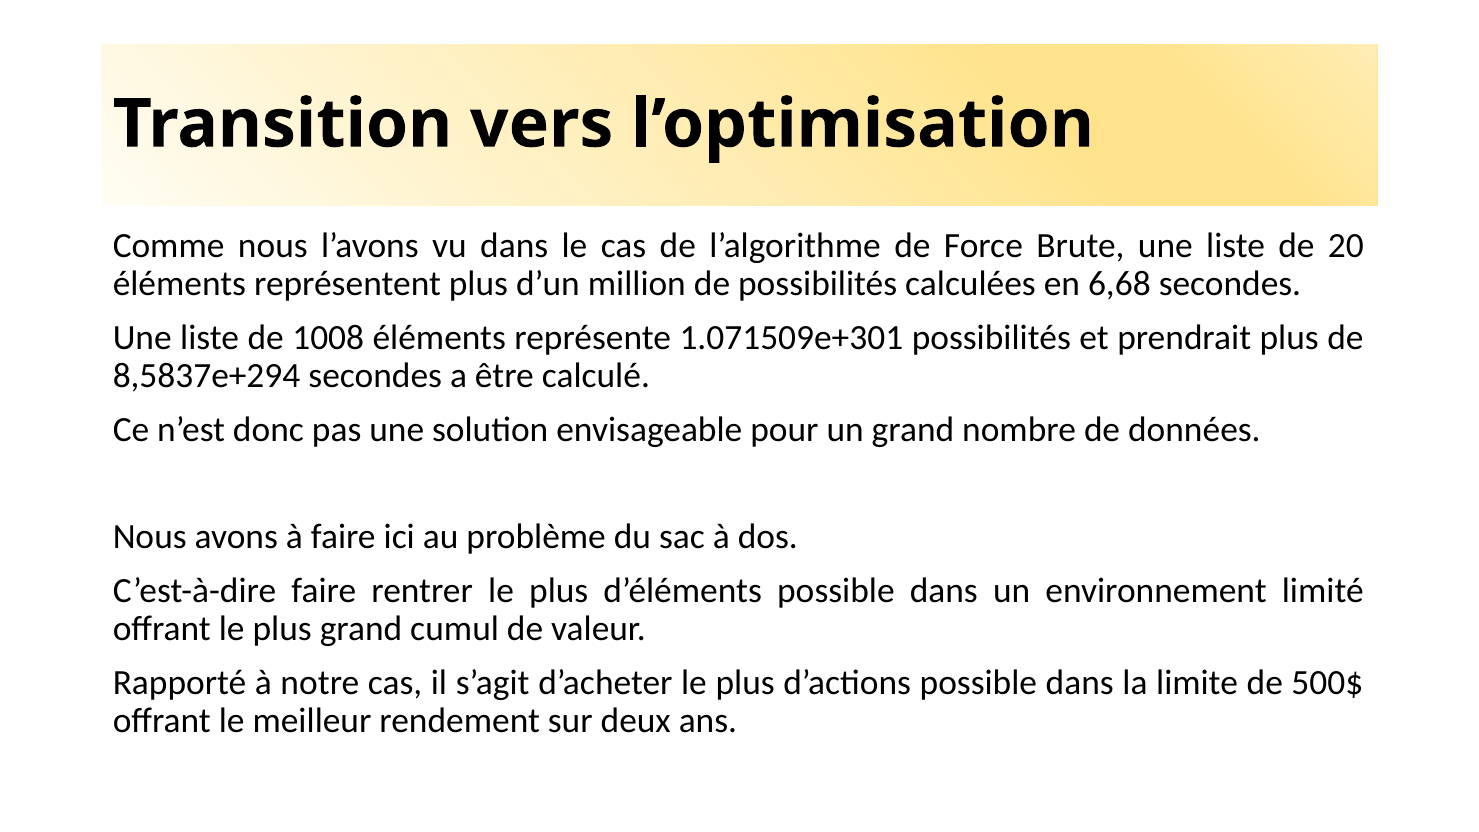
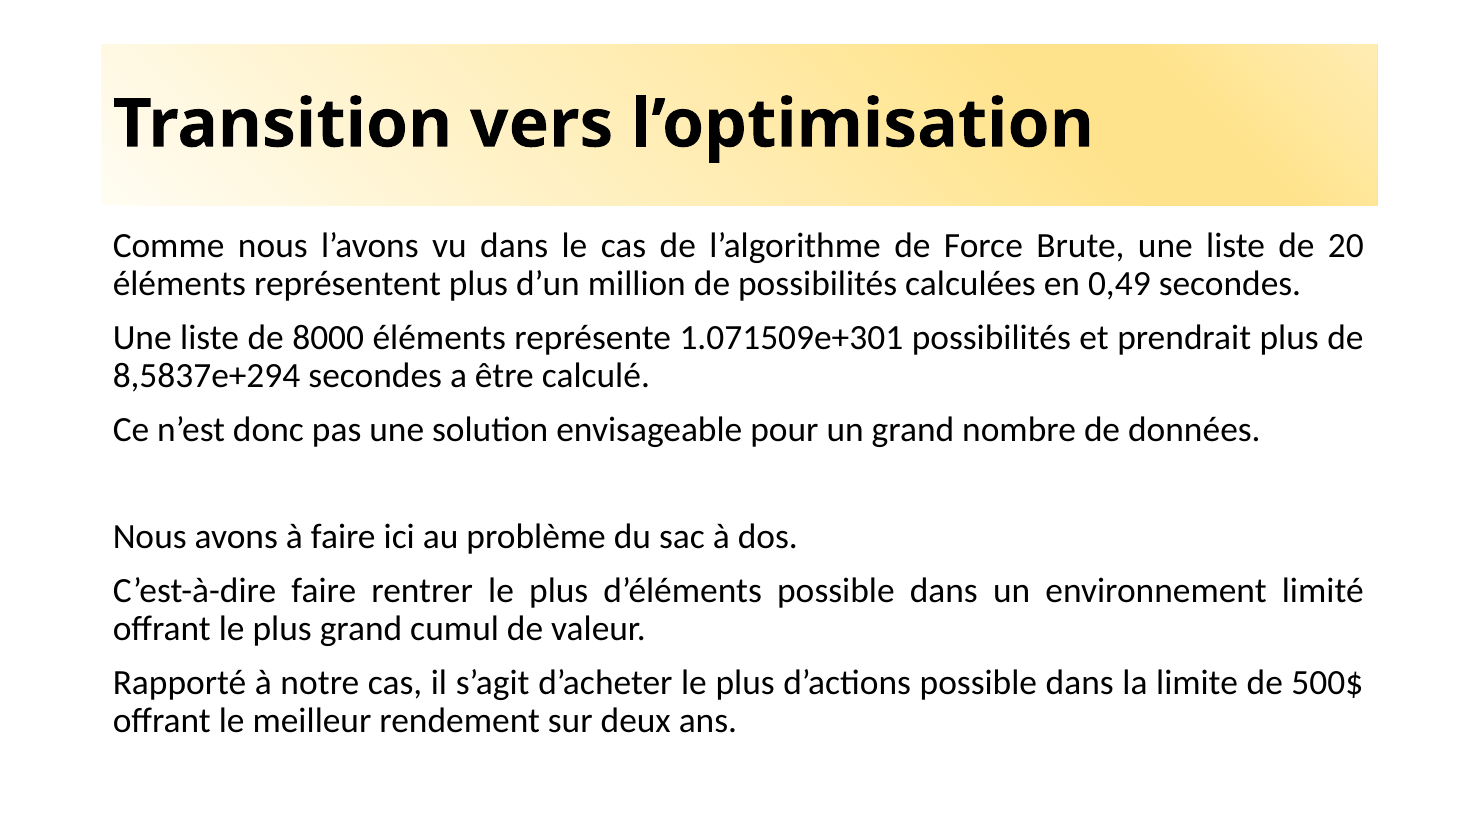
6,68: 6,68 -> 0,49
1008: 1008 -> 8000
